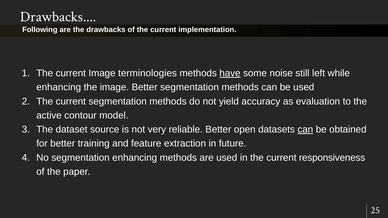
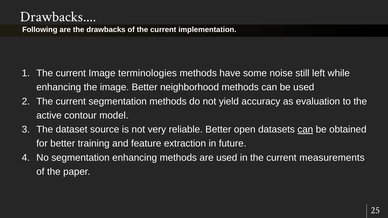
have underline: present -> none
Better segmentation: segmentation -> neighborhood
responsiveness: responsiveness -> measurements
